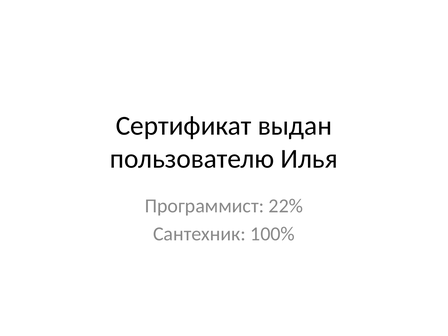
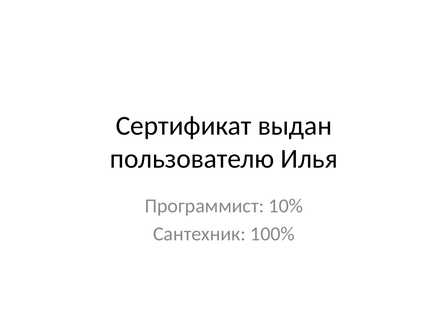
22%: 22% -> 10%
